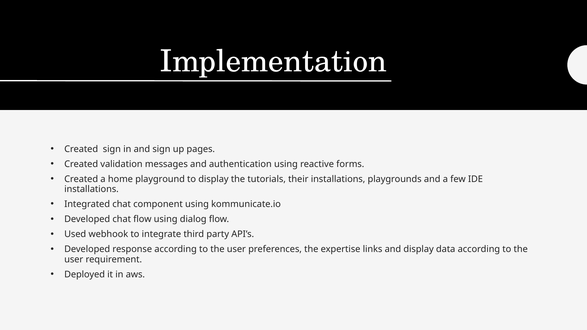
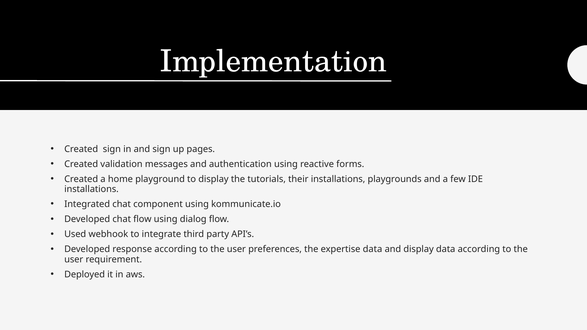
expertise links: links -> data
